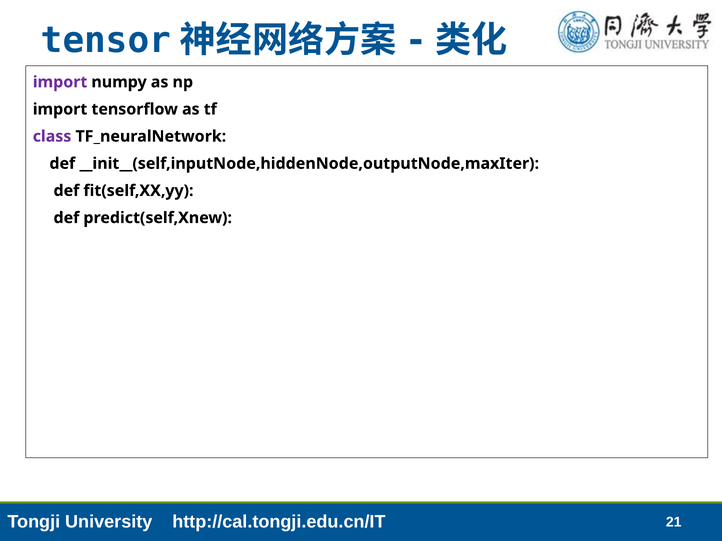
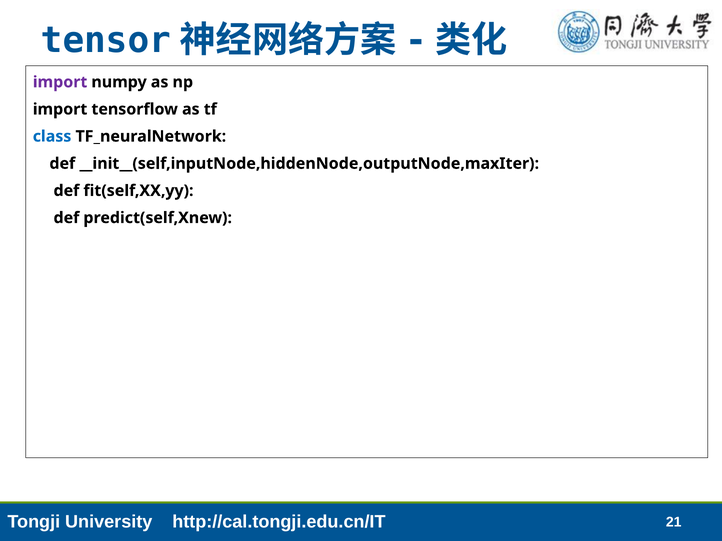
class colour: purple -> blue
